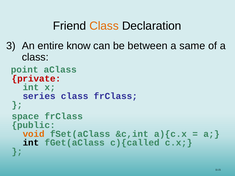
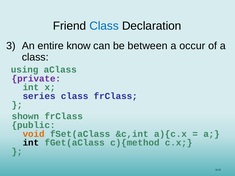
Class at (104, 26) colour: orange -> blue
same: same -> occur
point: point -> using
private colour: red -> purple
space: space -> shown
c){called: c){called -> c){method
